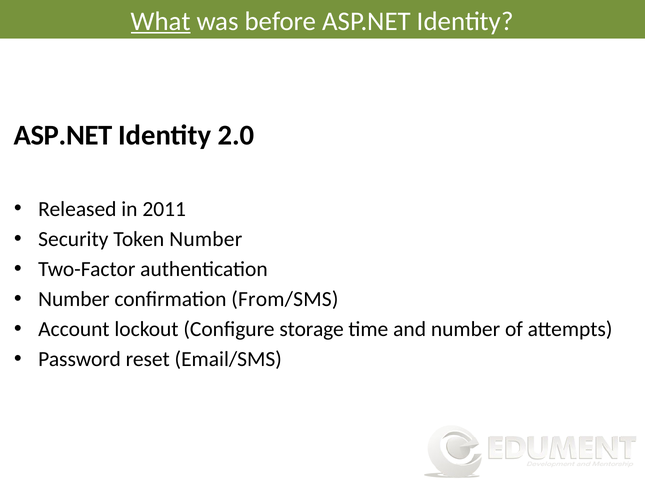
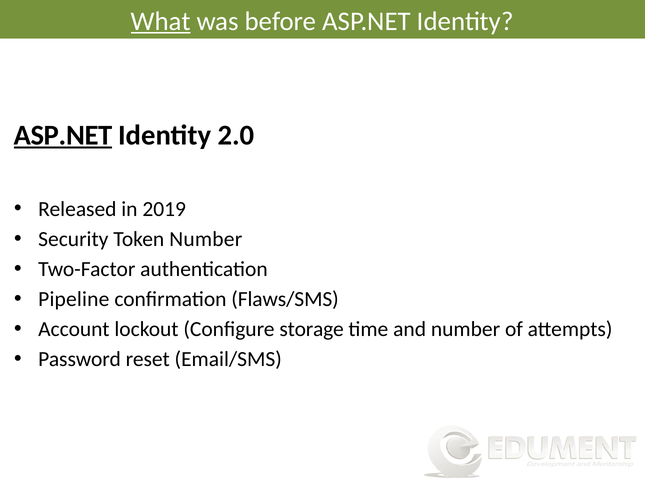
ASP.NET at (63, 135) underline: none -> present
2011: 2011 -> 2019
Number at (74, 300): Number -> Pipeline
From/SMS: From/SMS -> Flaws/SMS
